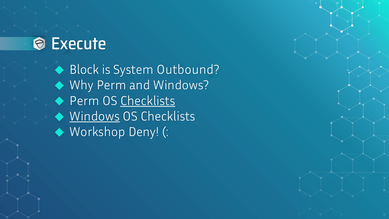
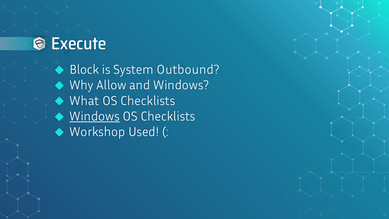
Why Perm: Perm -> Allow
Perm at (84, 101): Perm -> What
Checklists at (148, 101) underline: present -> none
Deny: Deny -> Used
